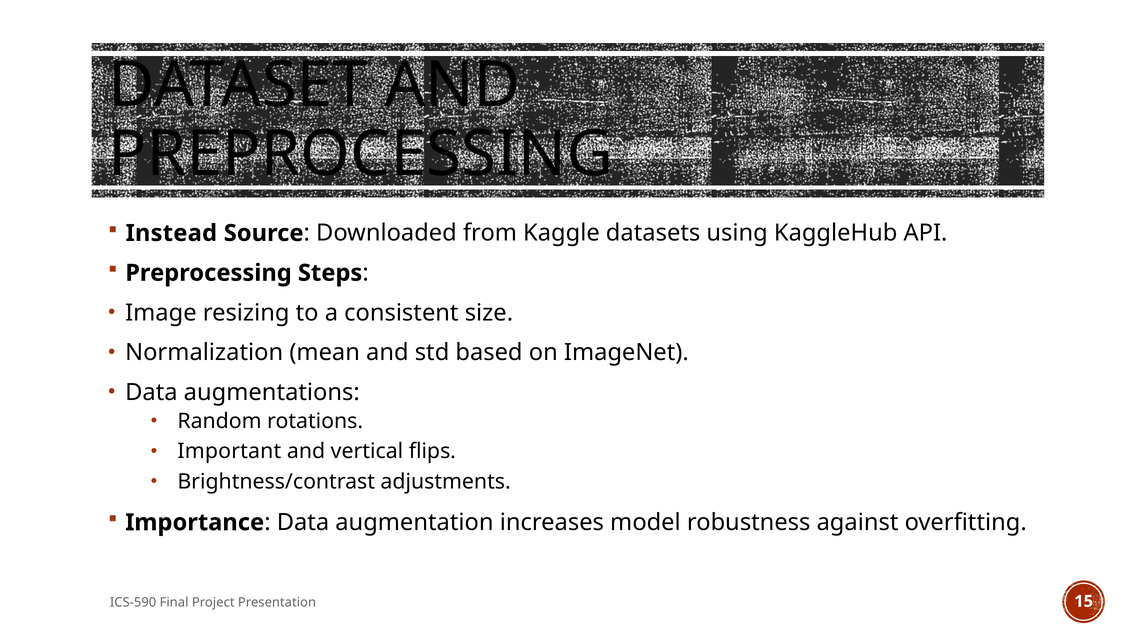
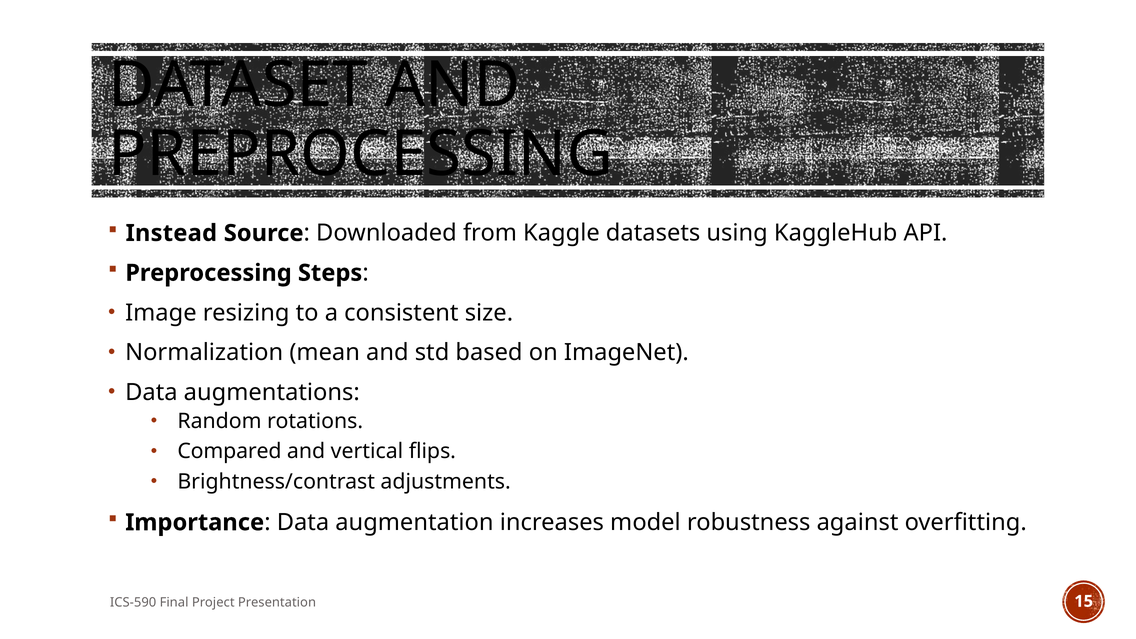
Important: Important -> Compared
